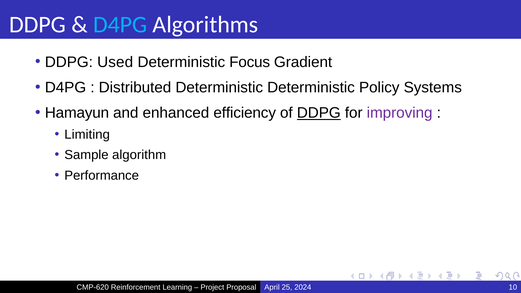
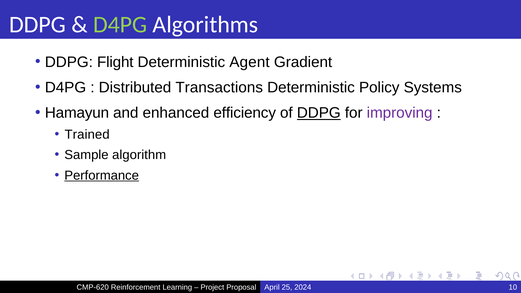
D4PG at (120, 24) colour: light blue -> light green
Used: Used -> Flight
Focus: Focus -> Agent
Distributed Deterministic: Deterministic -> Transactions
Limiting: Limiting -> Trained
Performance underline: none -> present
